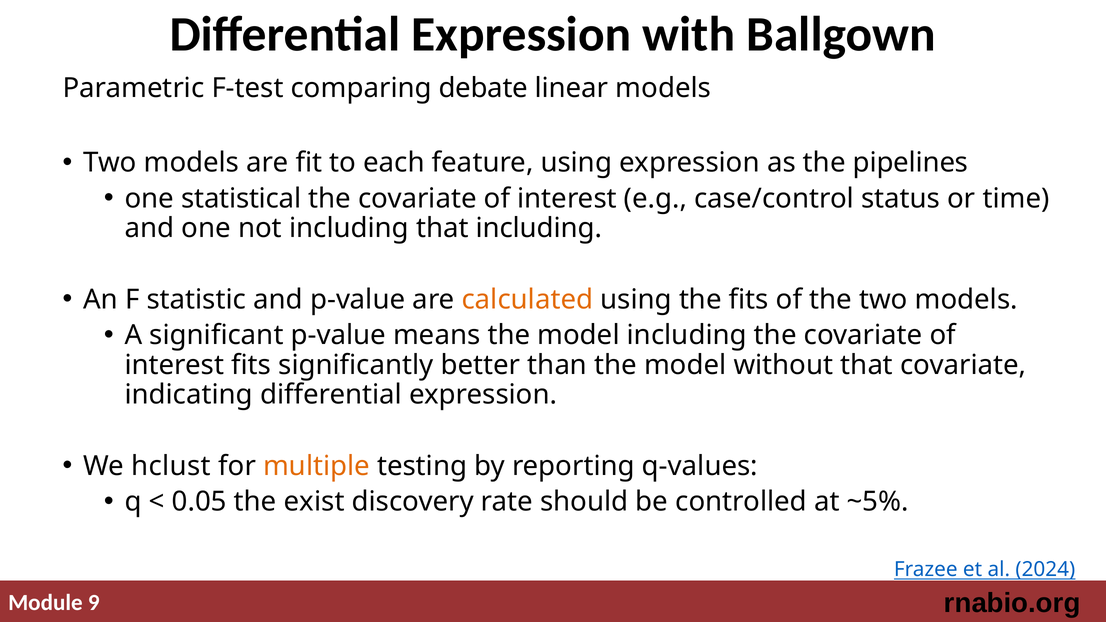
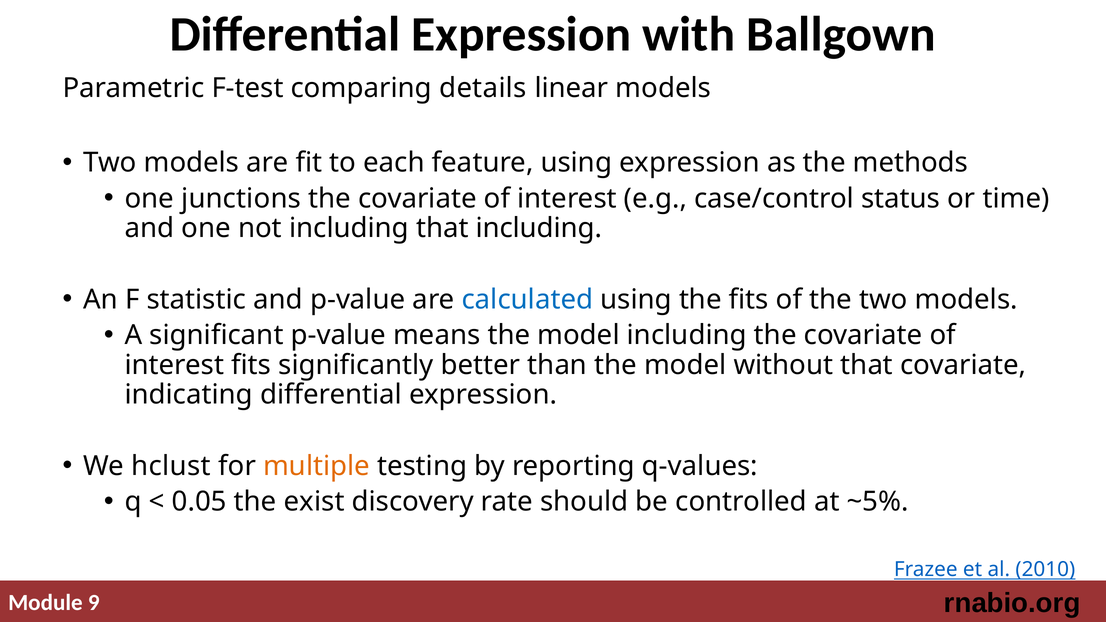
debate: debate -> details
pipelines: pipelines -> methods
statistical: statistical -> junctions
calculated colour: orange -> blue
2024: 2024 -> 2010
